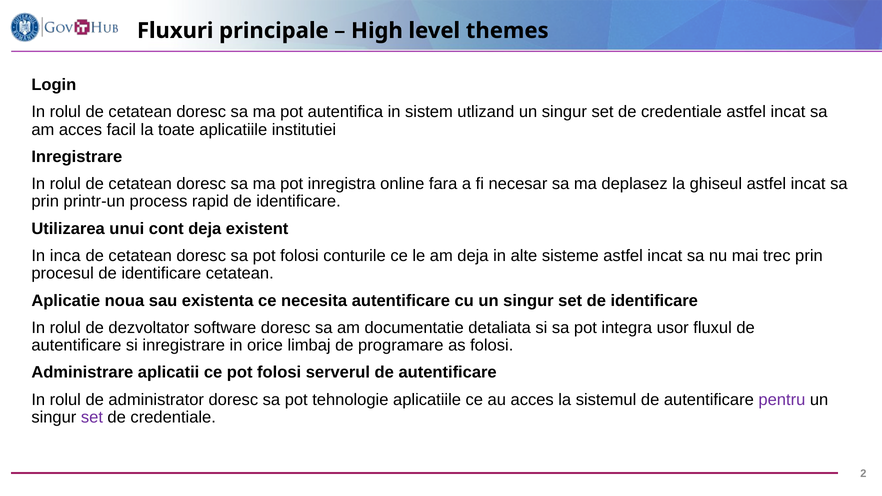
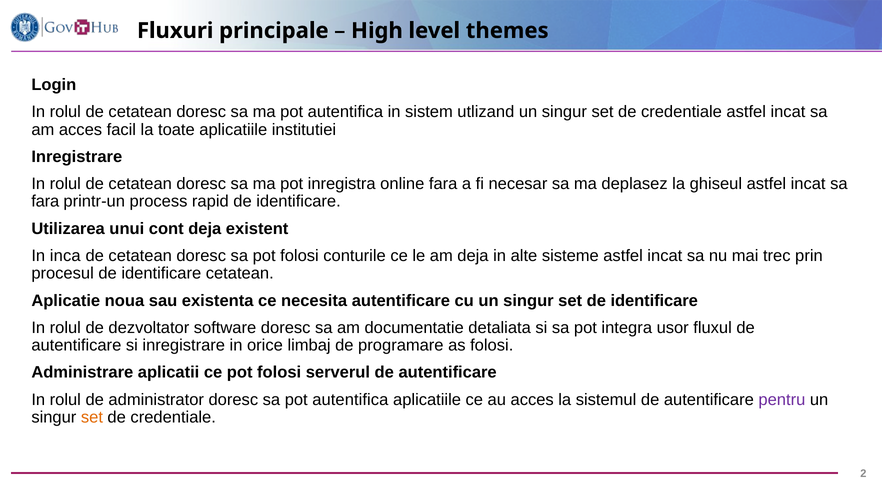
prin at (45, 202): prin -> fara
sa pot tehnologie: tehnologie -> autentifica
set at (92, 418) colour: purple -> orange
